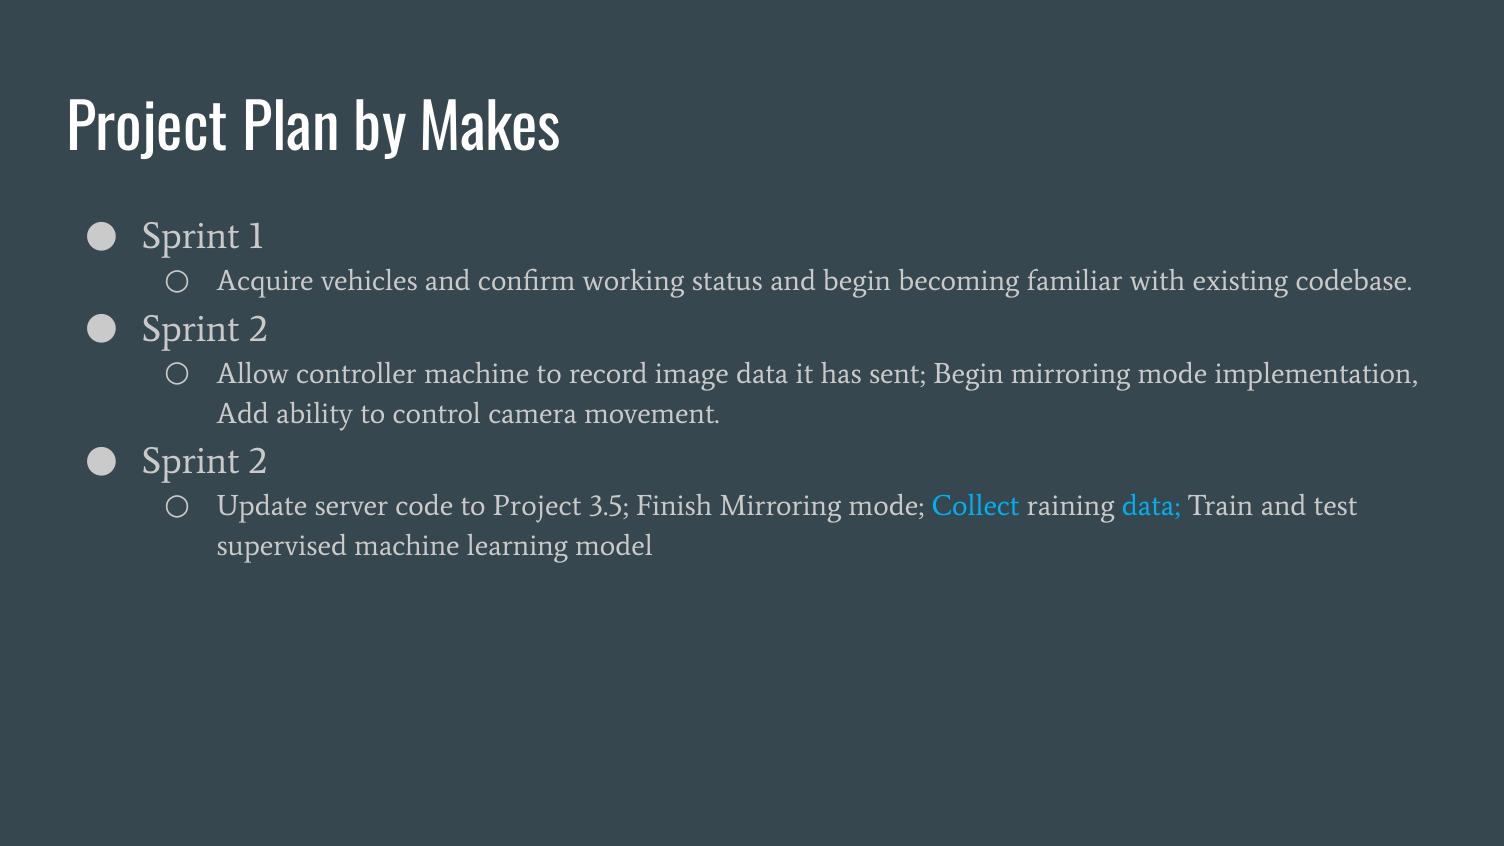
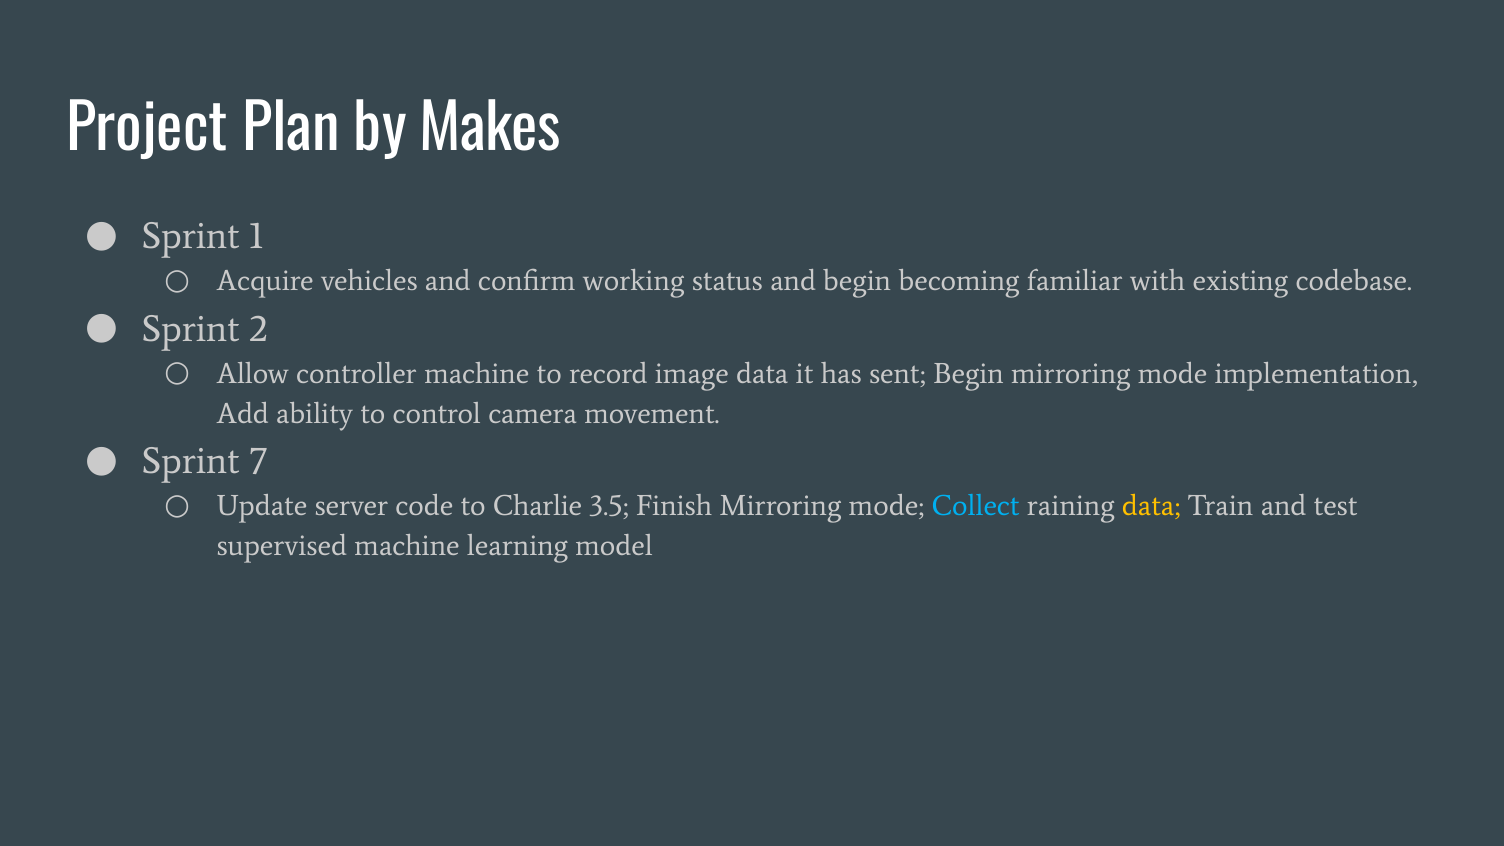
2 at (258, 461): 2 -> 7
to Project: Project -> Charlie
data at (1151, 506) colour: light blue -> yellow
